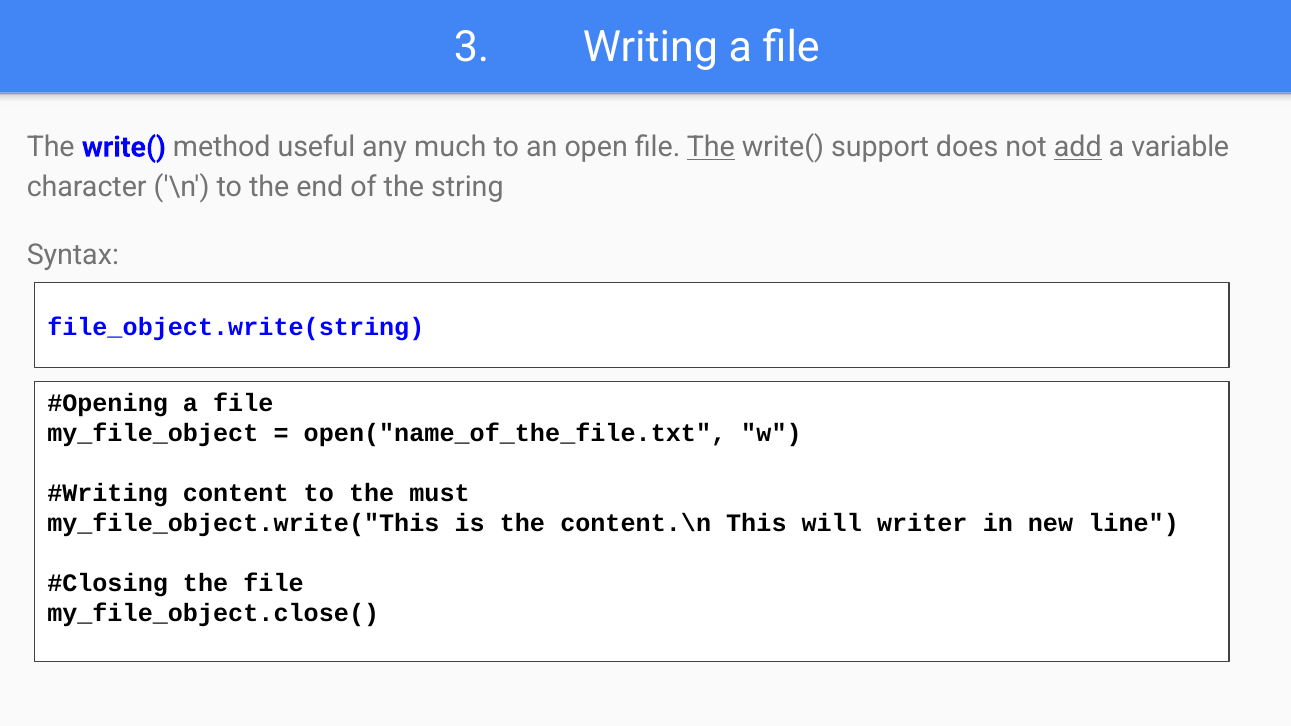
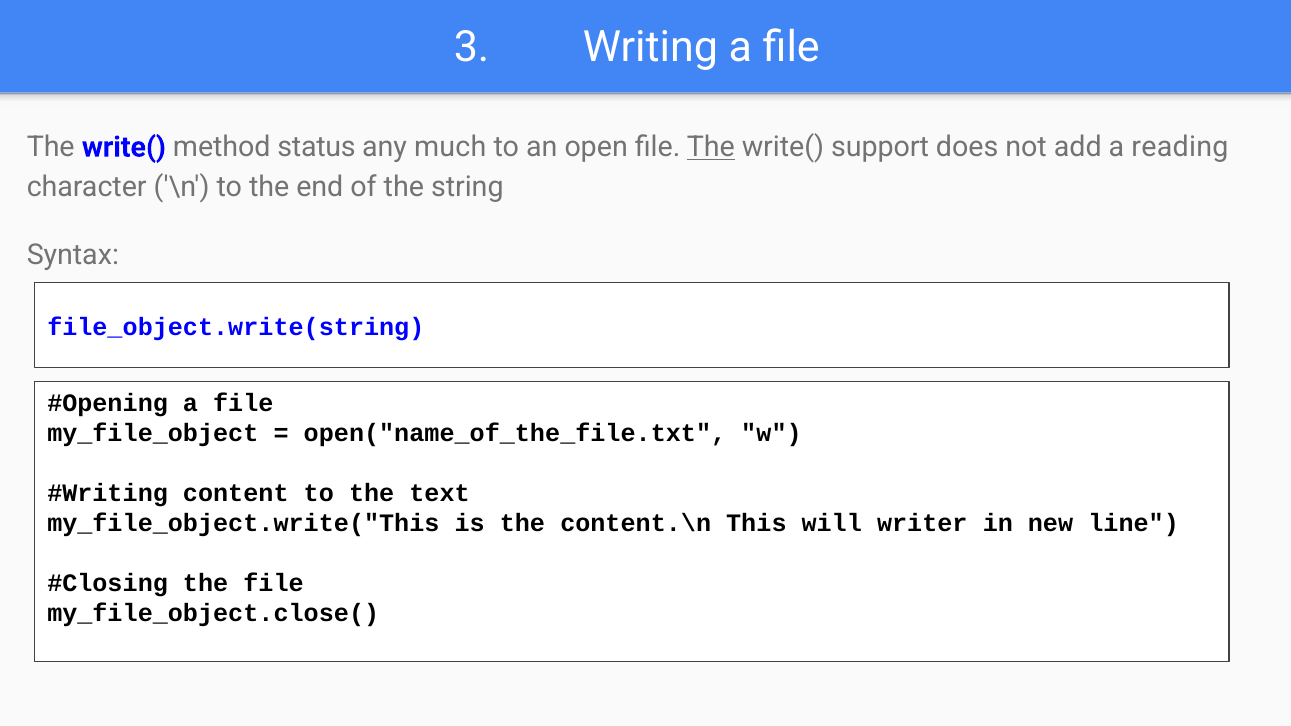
useful: useful -> status
add underline: present -> none
variable: variable -> reading
must: must -> text
